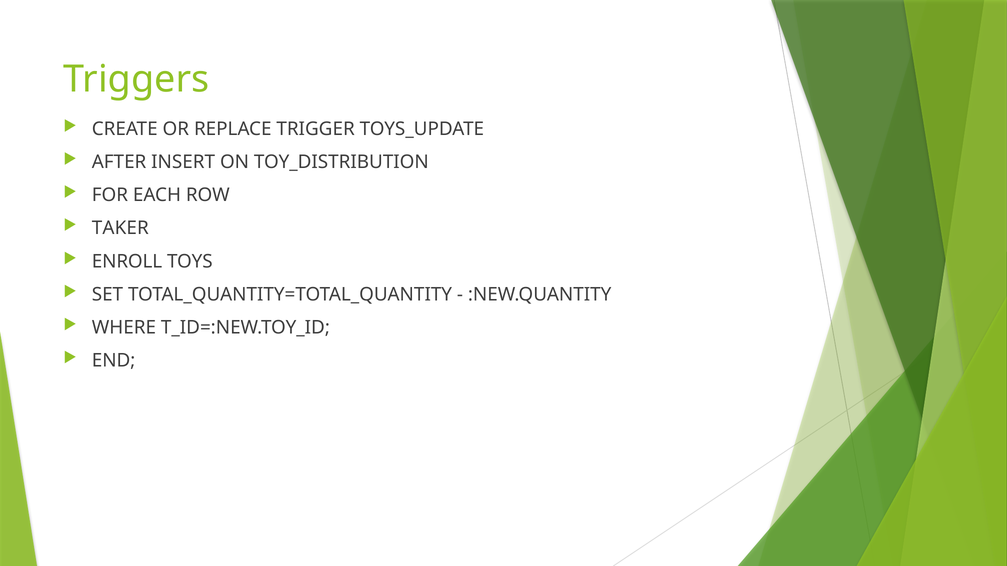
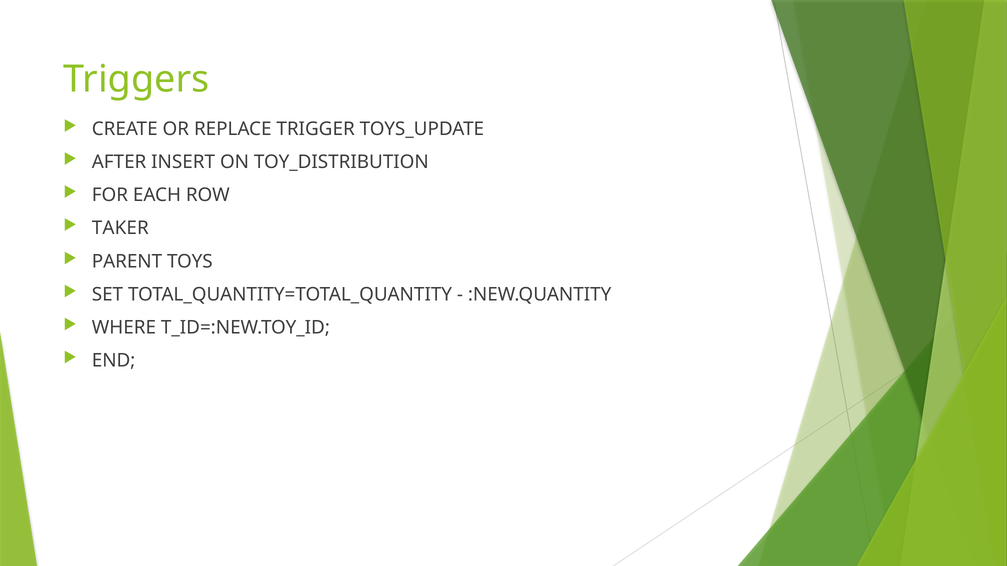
ENROLL: ENROLL -> PARENT
